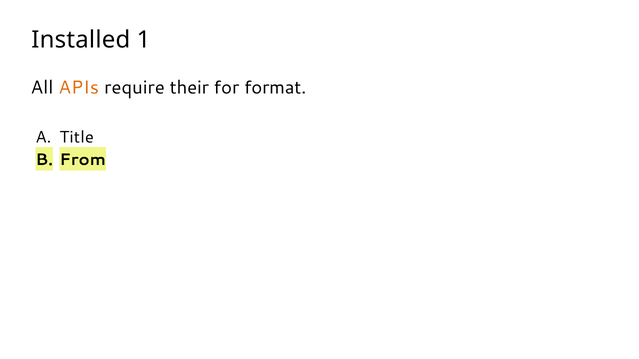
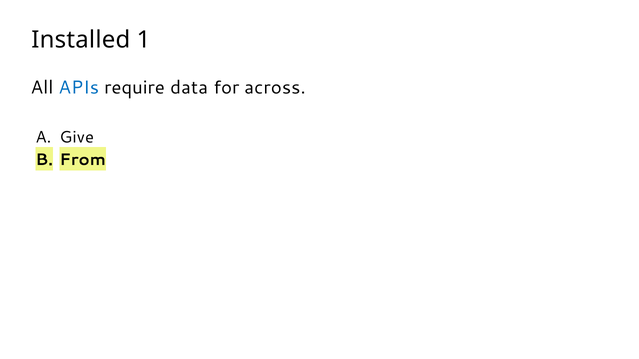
APIs colour: orange -> blue
their: their -> data
format: format -> across
Title: Title -> Give
